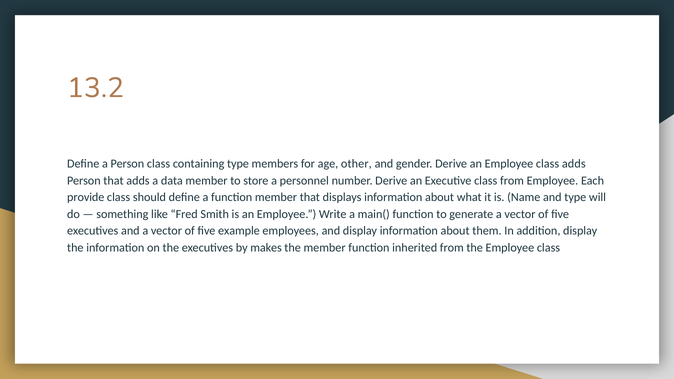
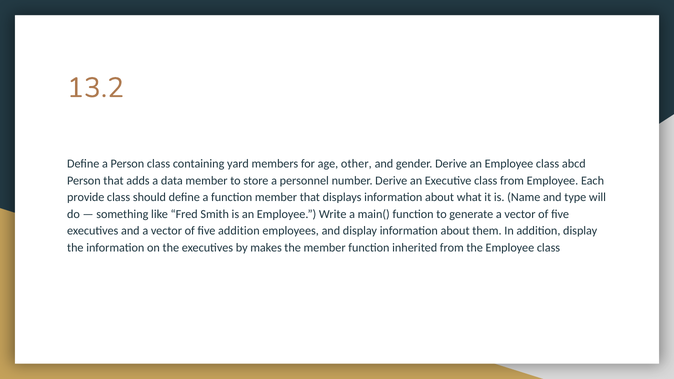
containing type: type -> yard
class adds: adds -> abcd
five example: example -> addition
